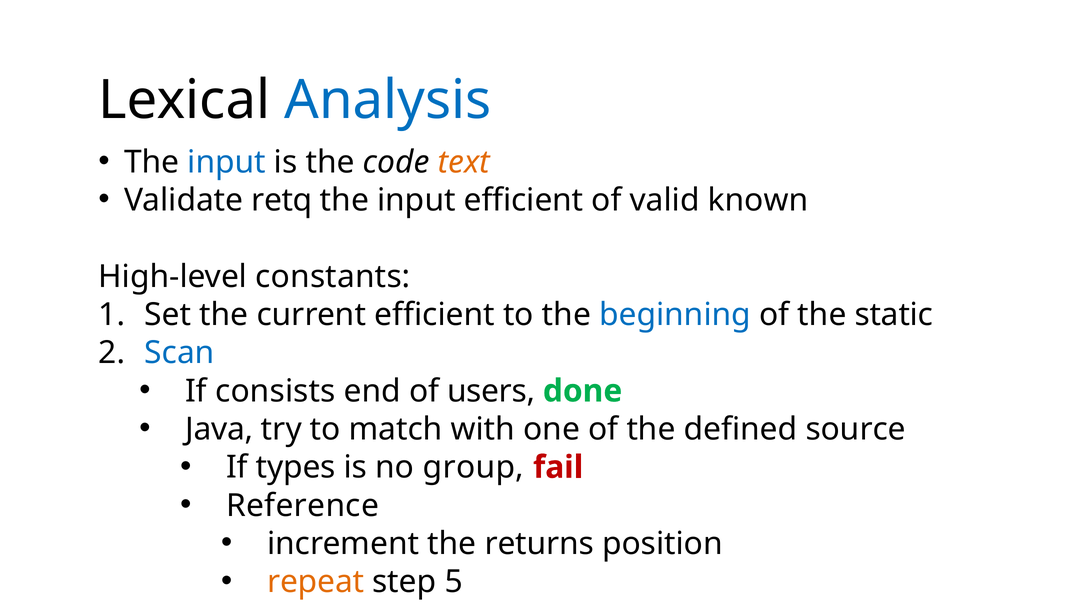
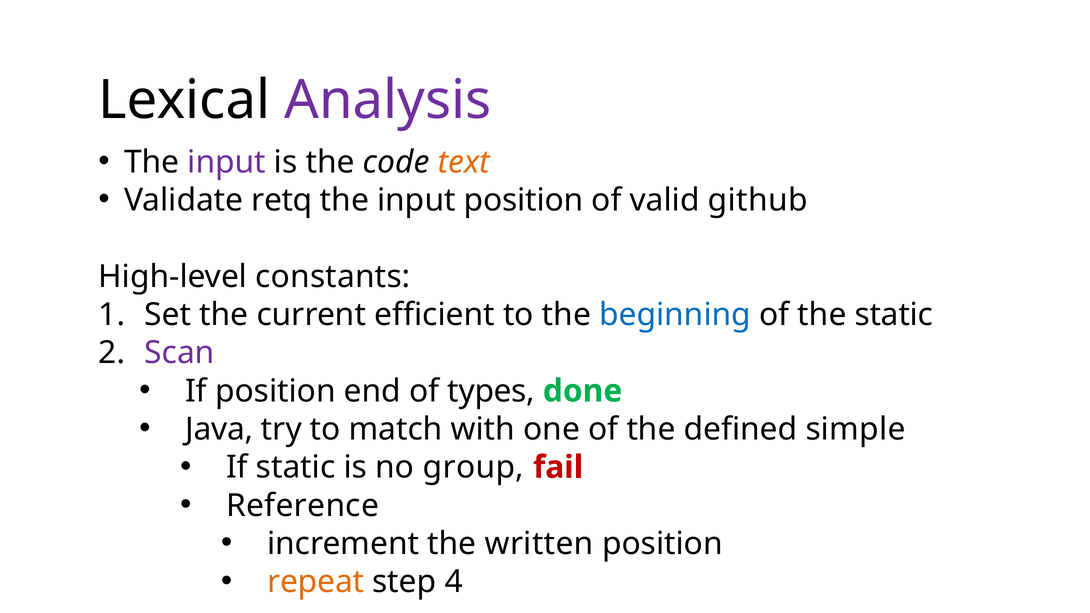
Analysis colour: blue -> purple
input at (227, 162) colour: blue -> purple
input efficient: efficient -> position
known: known -> github
Scan colour: blue -> purple
If consists: consists -> position
users: users -> types
source: source -> simple
If types: types -> static
returns: returns -> written
5: 5 -> 4
